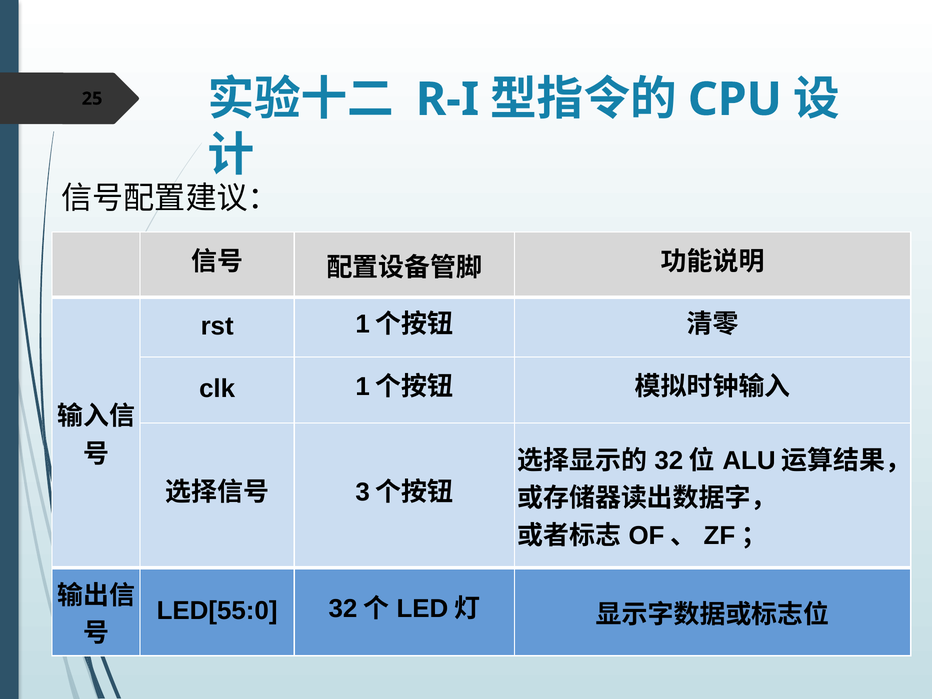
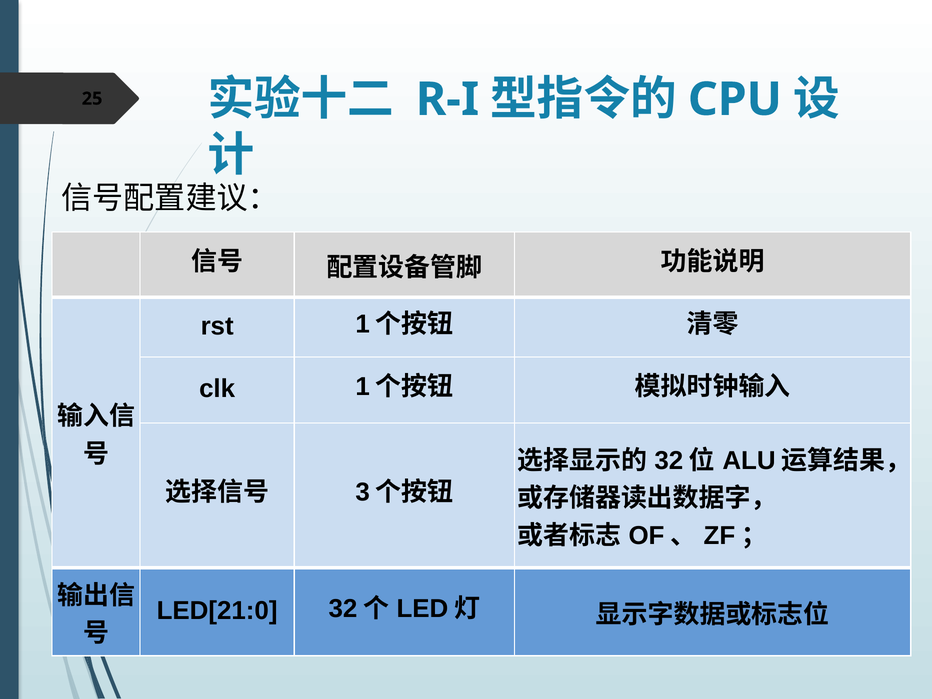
LED[55:0: LED[55:0 -> LED[21:0
